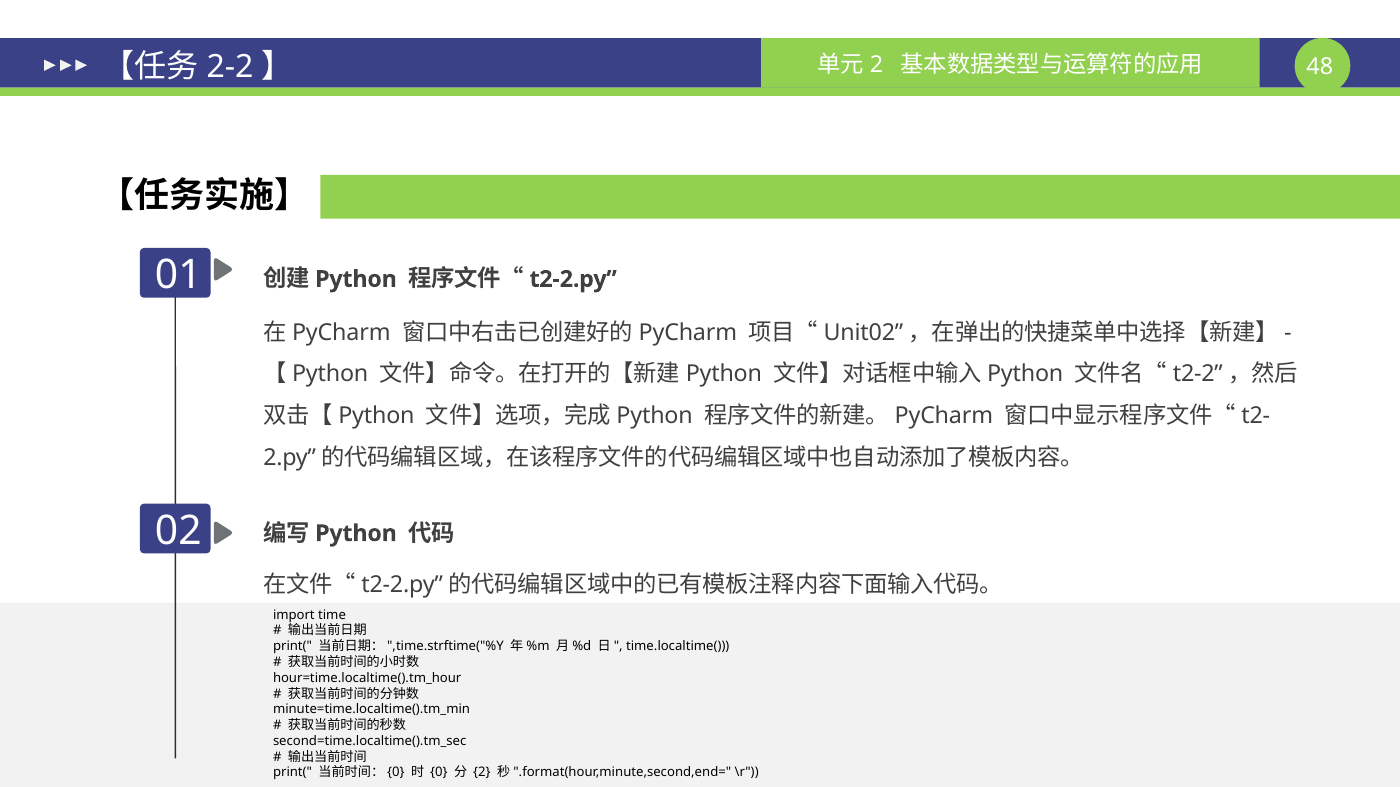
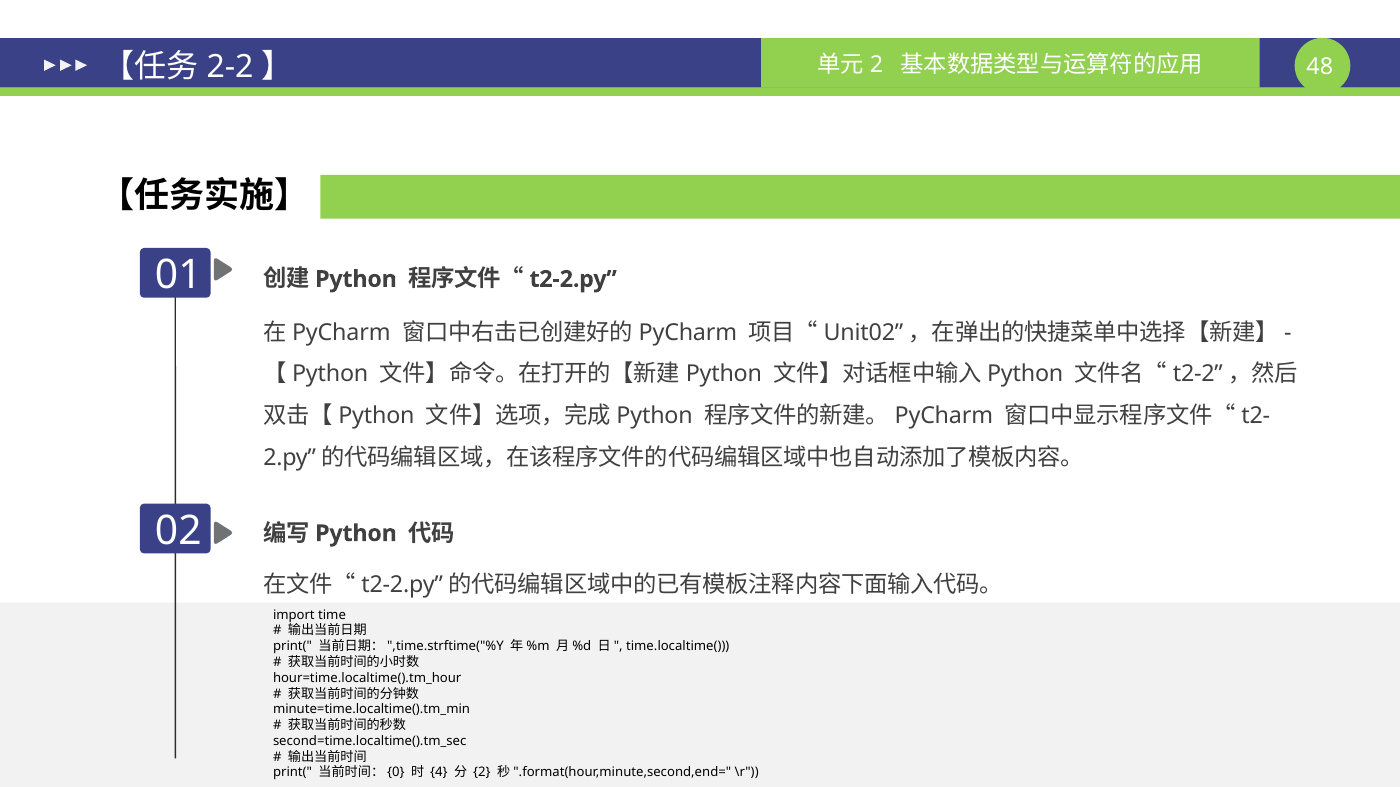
0: 0 -> 4
